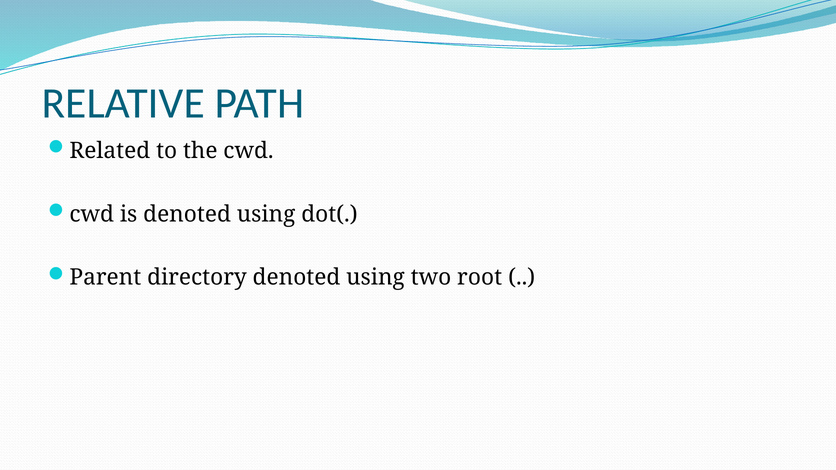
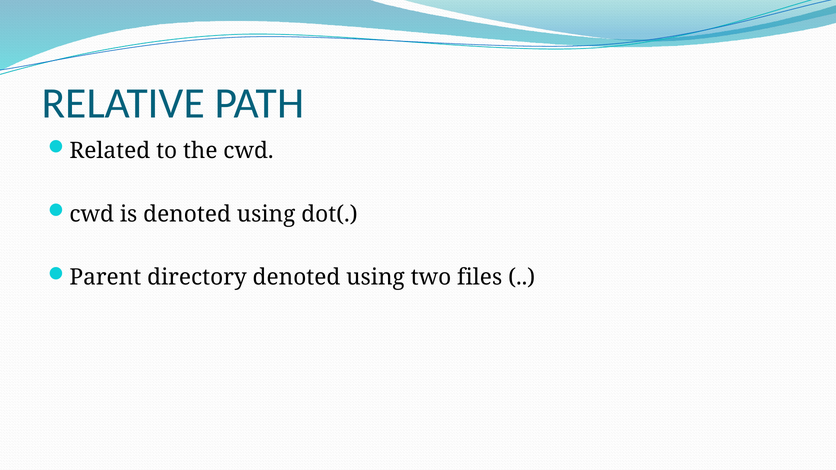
root: root -> files
